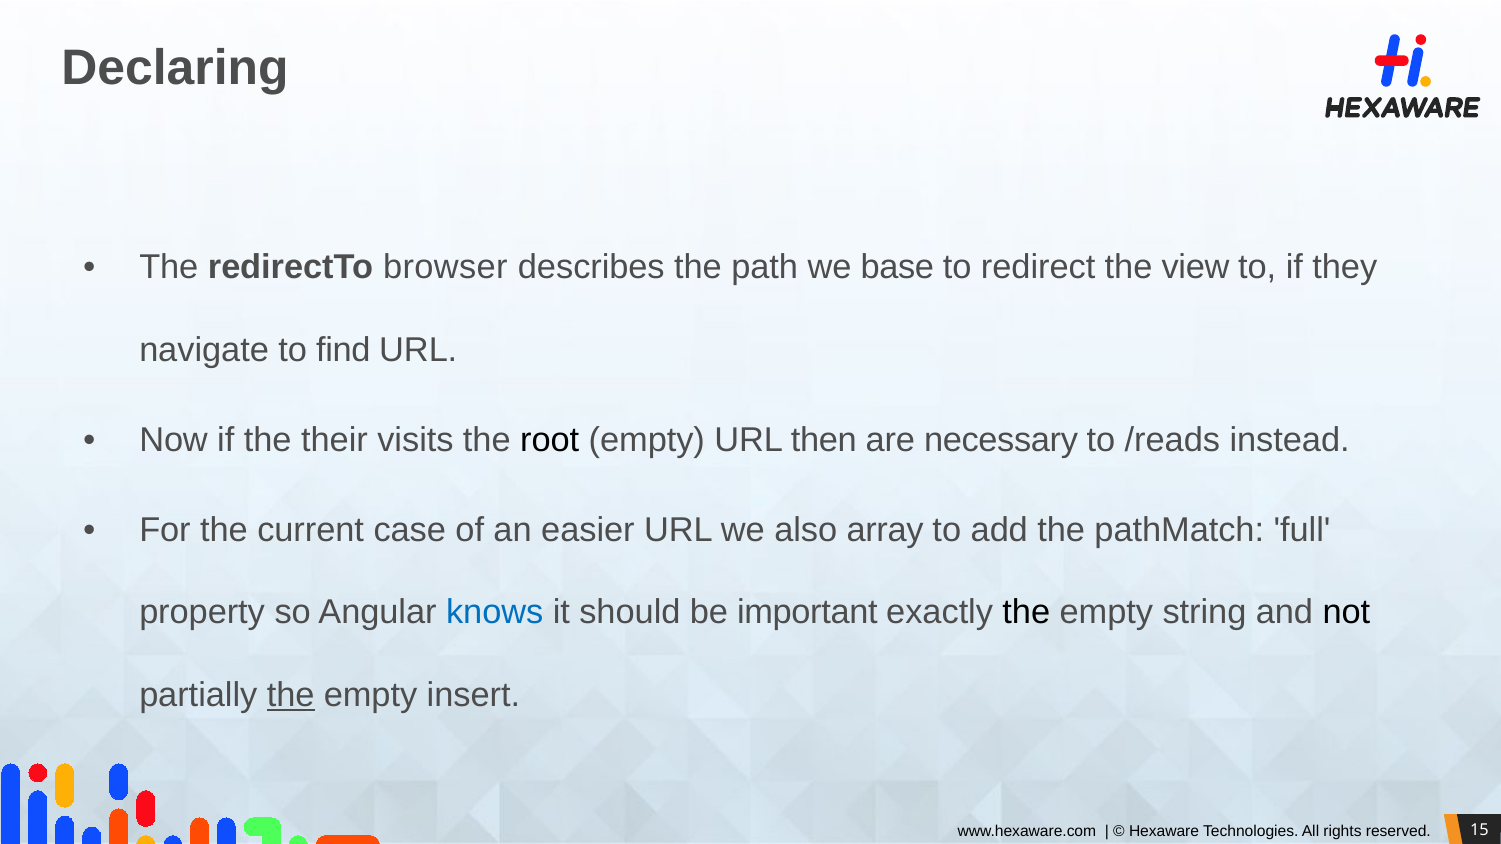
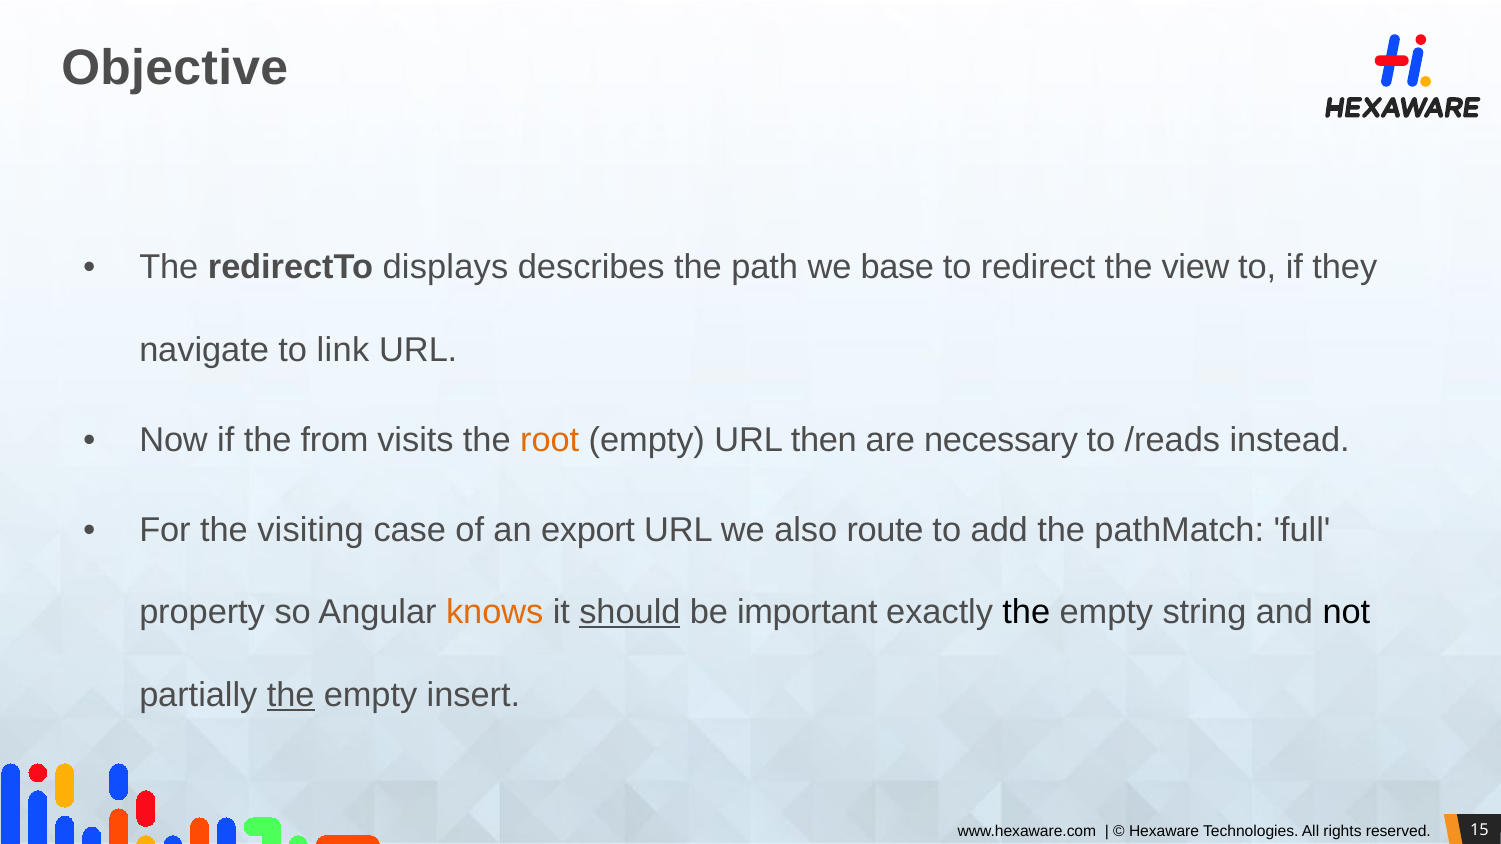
Declaring: Declaring -> Objective
browser: browser -> displays
find: find -> link
their: their -> from
root colour: black -> orange
current: current -> visiting
easier: easier -> export
array: array -> route
knows colour: blue -> orange
should underline: none -> present
